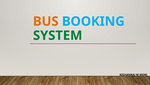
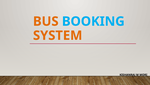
SYSTEM colour: green -> orange
